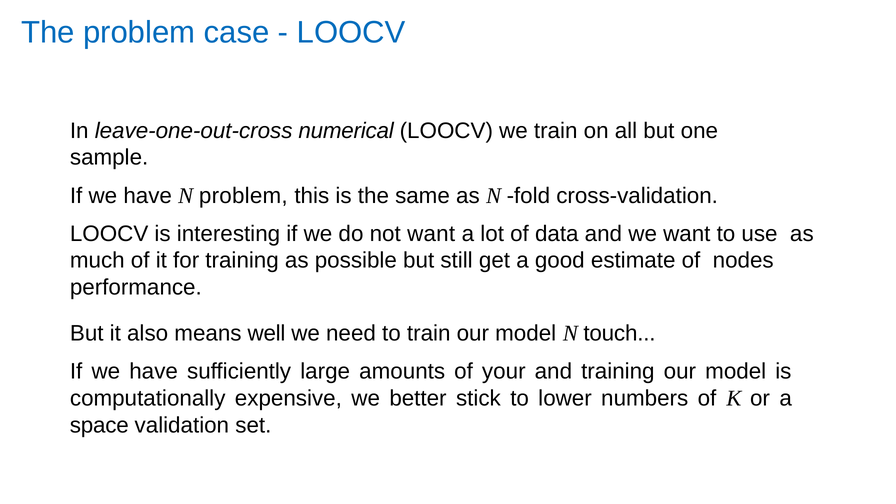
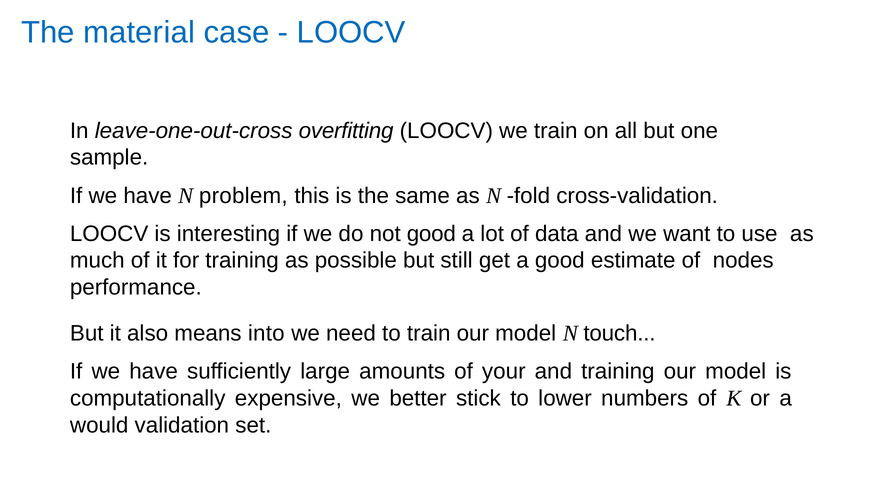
The problem: problem -> material
numerical: numerical -> overfitting
not want: want -> good
well: well -> into
space: space -> would
